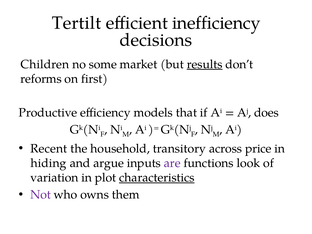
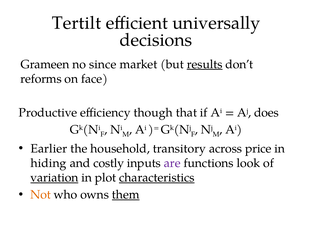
inefficiency: inefficiency -> universally
Children: Children -> Grameen
some: some -> since
first: first -> face
models: models -> though
Recent: Recent -> Earlier
argue: argue -> costly
variation underline: none -> present
Not colour: purple -> orange
them underline: none -> present
